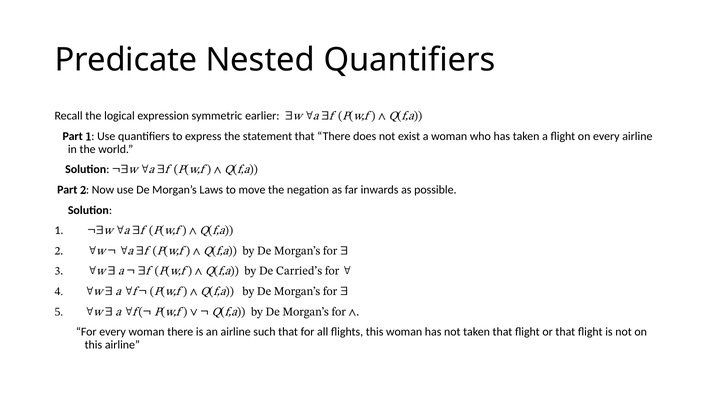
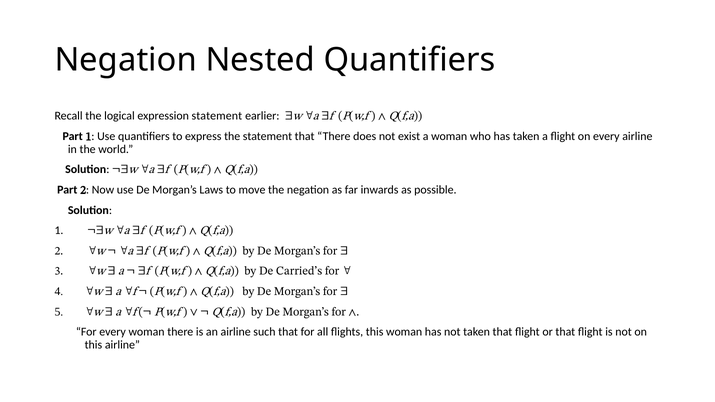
Predicate at (126, 60): Predicate -> Negation
expression symmetric: symmetric -> statement
